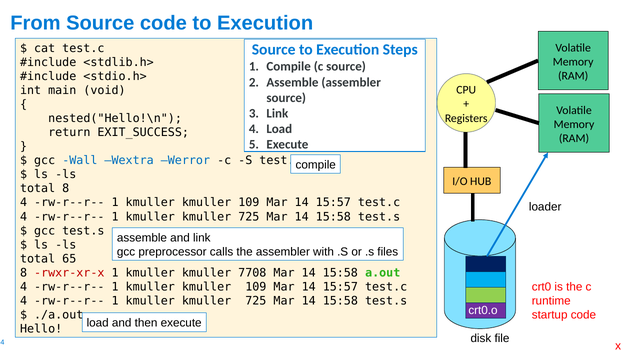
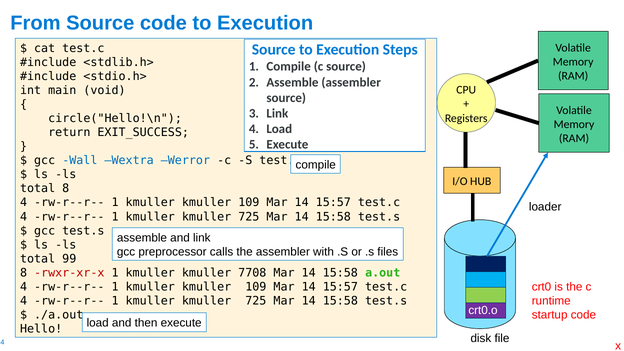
nested("Hello!\n: nested("Hello!\n -> circle("Hello!\n
65: 65 -> 99
